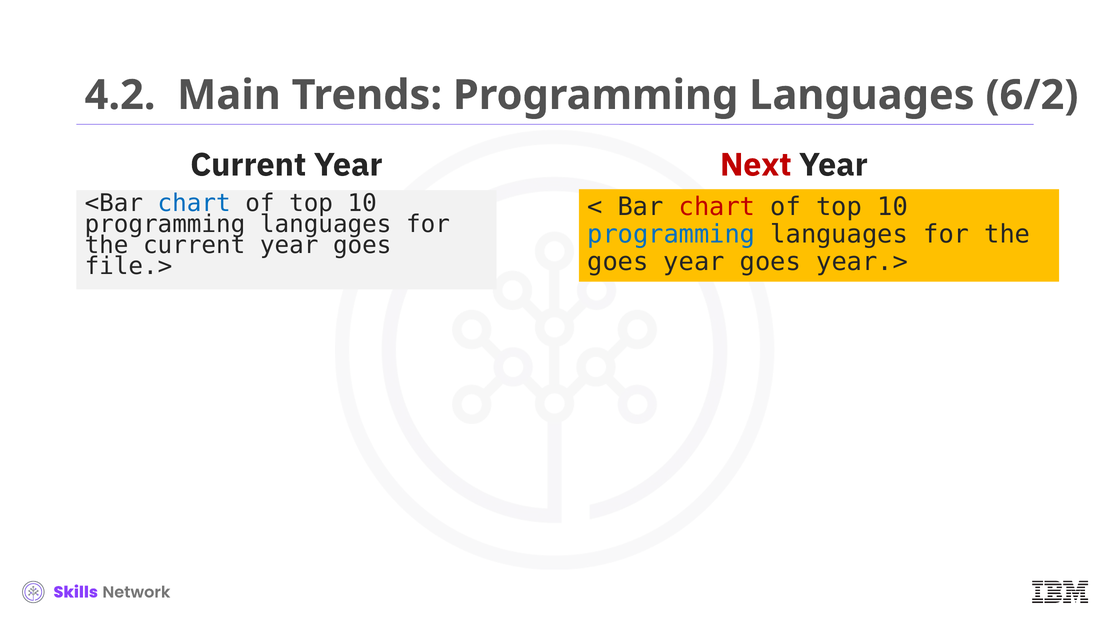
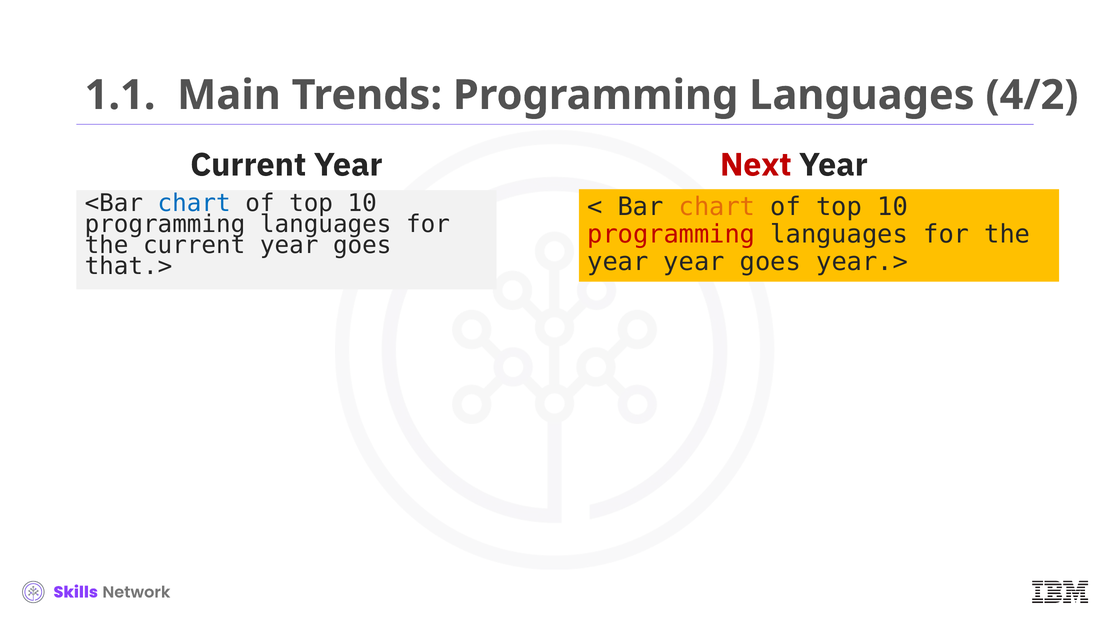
4.2: 4.2 -> 1.1
6/2: 6/2 -> 4/2
chart at (717, 207) colour: red -> orange
programming at (671, 234) colour: blue -> red
goes at (618, 262): goes -> year
file.>: file.> -> that.>
